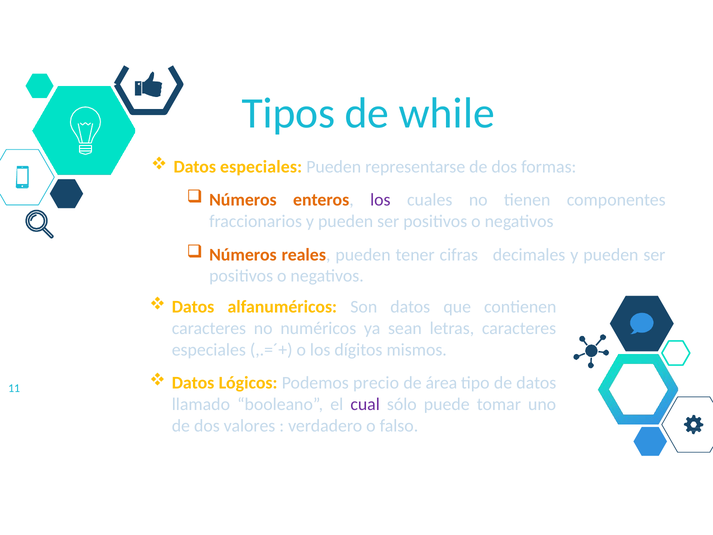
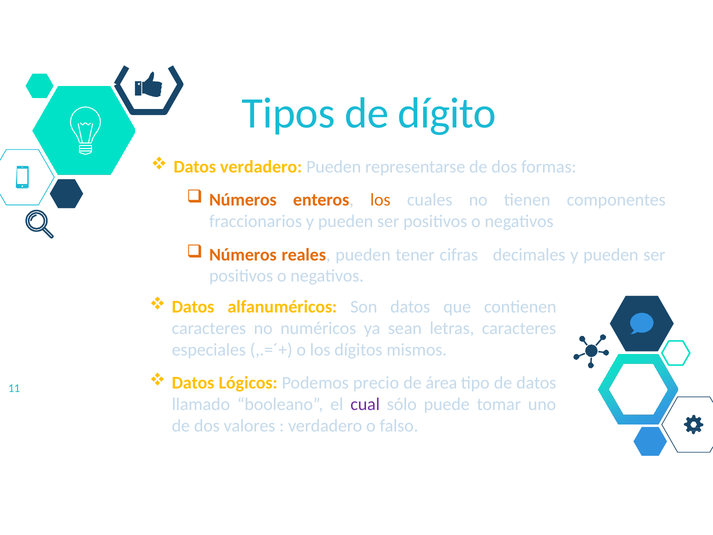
while: while -> dígito
Datos especiales: especiales -> verdadero
los at (380, 200) colour: purple -> orange
